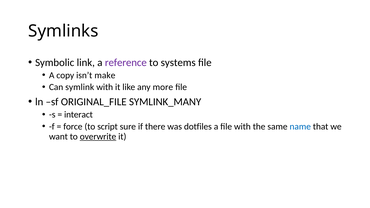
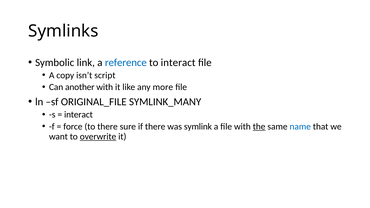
reference colour: purple -> blue
to systems: systems -> interact
make: make -> script
symlink: symlink -> another
to script: script -> there
dotfiles: dotfiles -> symlink
the underline: none -> present
